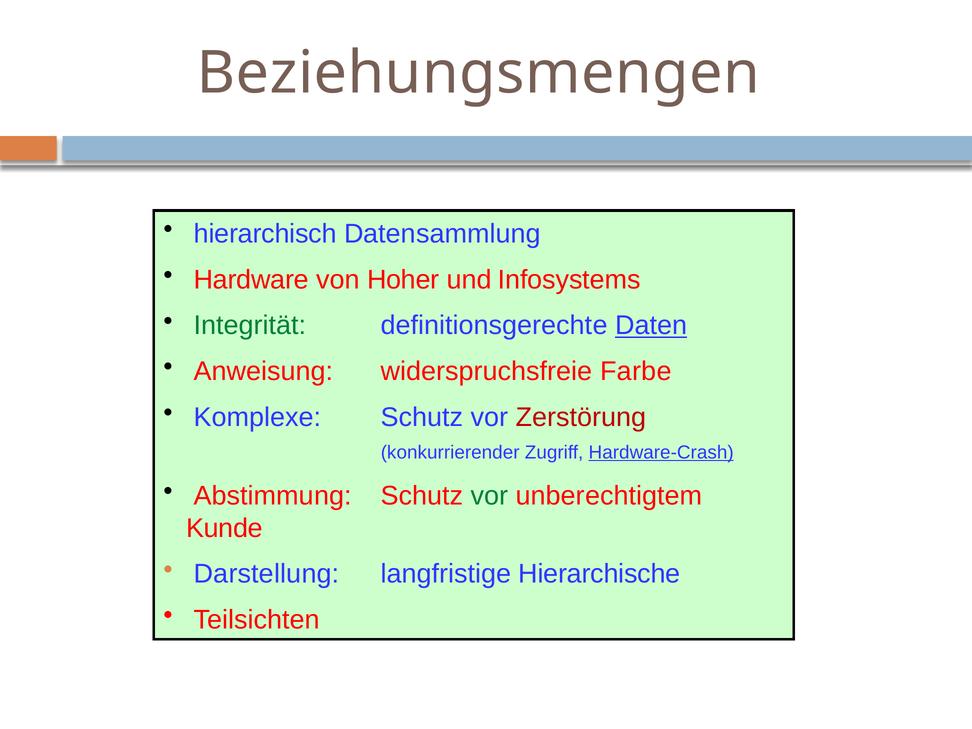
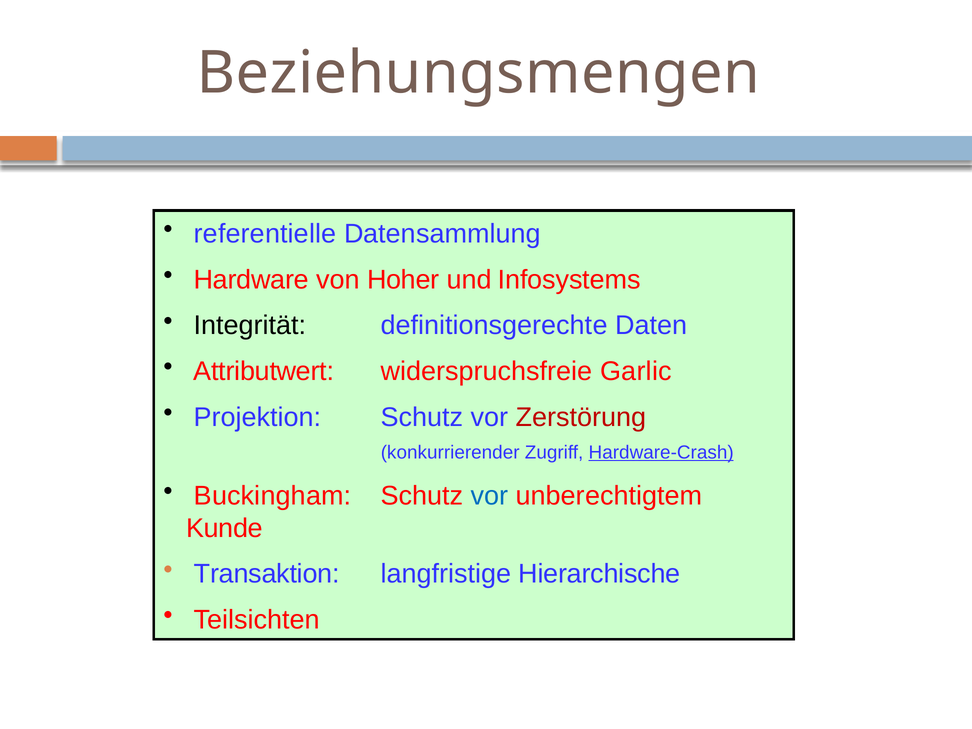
hierarchisch: hierarchisch -> referentielle
Integrität colour: green -> black
Daten underline: present -> none
Anweisung: Anweisung -> Attributwert
Farbe: Farbe -> Garlic
Komplexe: Komplexe -> Projektion
Abstimmung: Abstimmung -> Buckingham
vor at (490, 496) colour: green -> blue
Darstellung: Darstellung -> Transaktion
